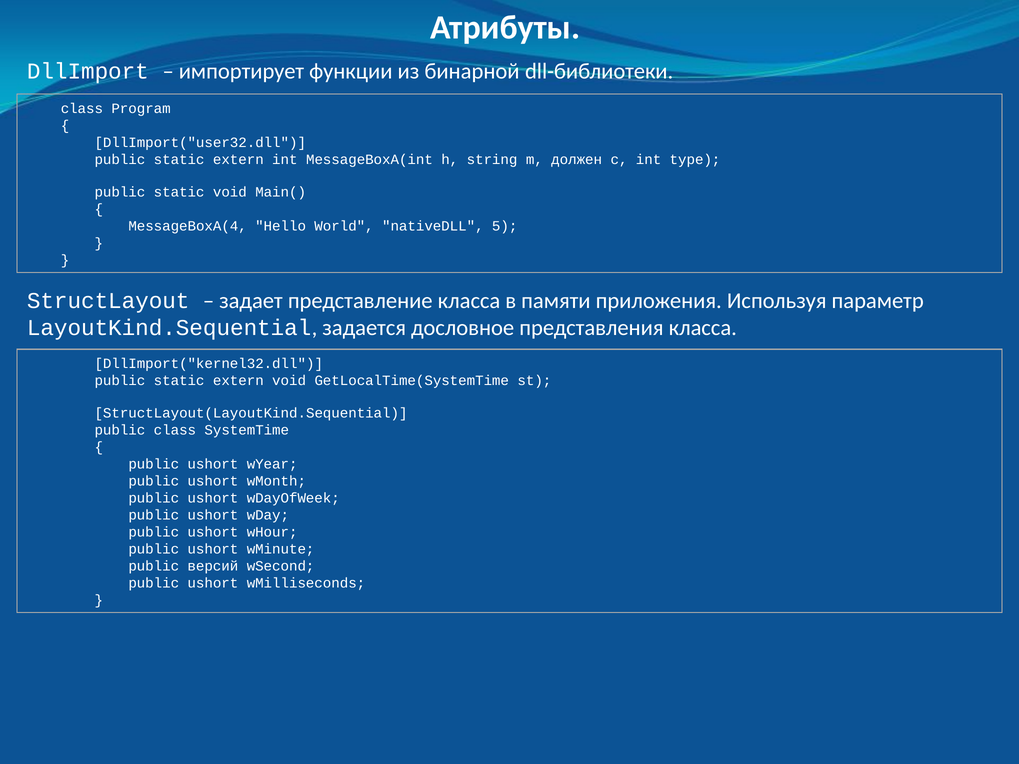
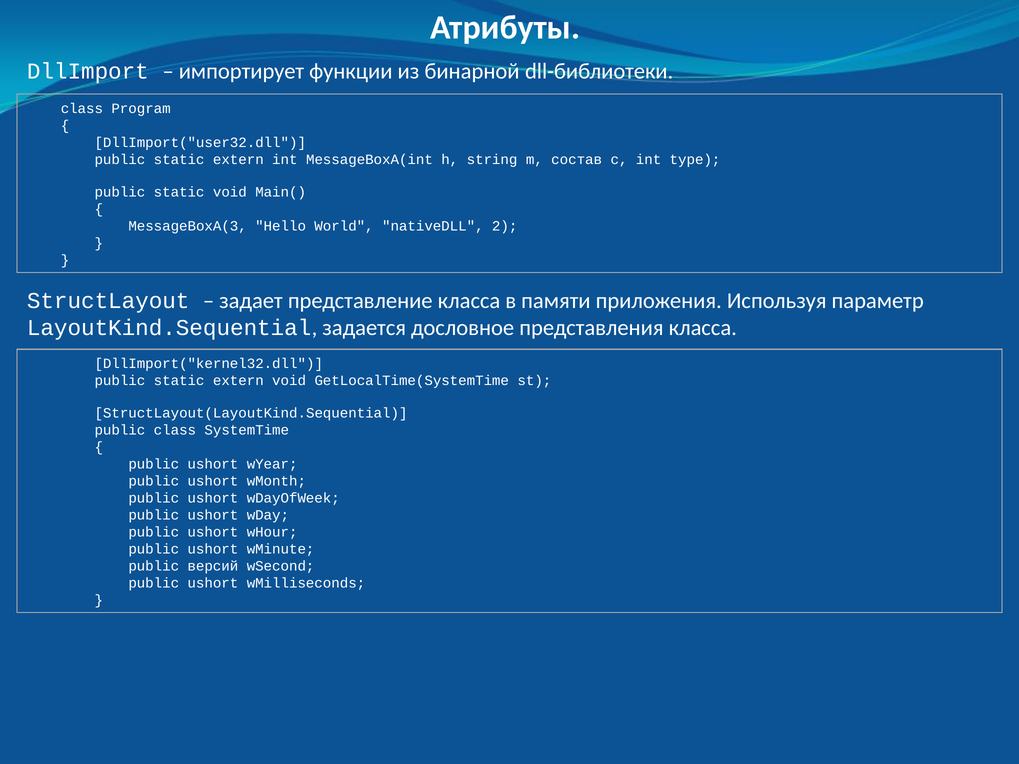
должен: должен -> состав
MessageBoxA(4: MessageBoxA(4 -> MessageBoxA(3
5: 5 -> 2
